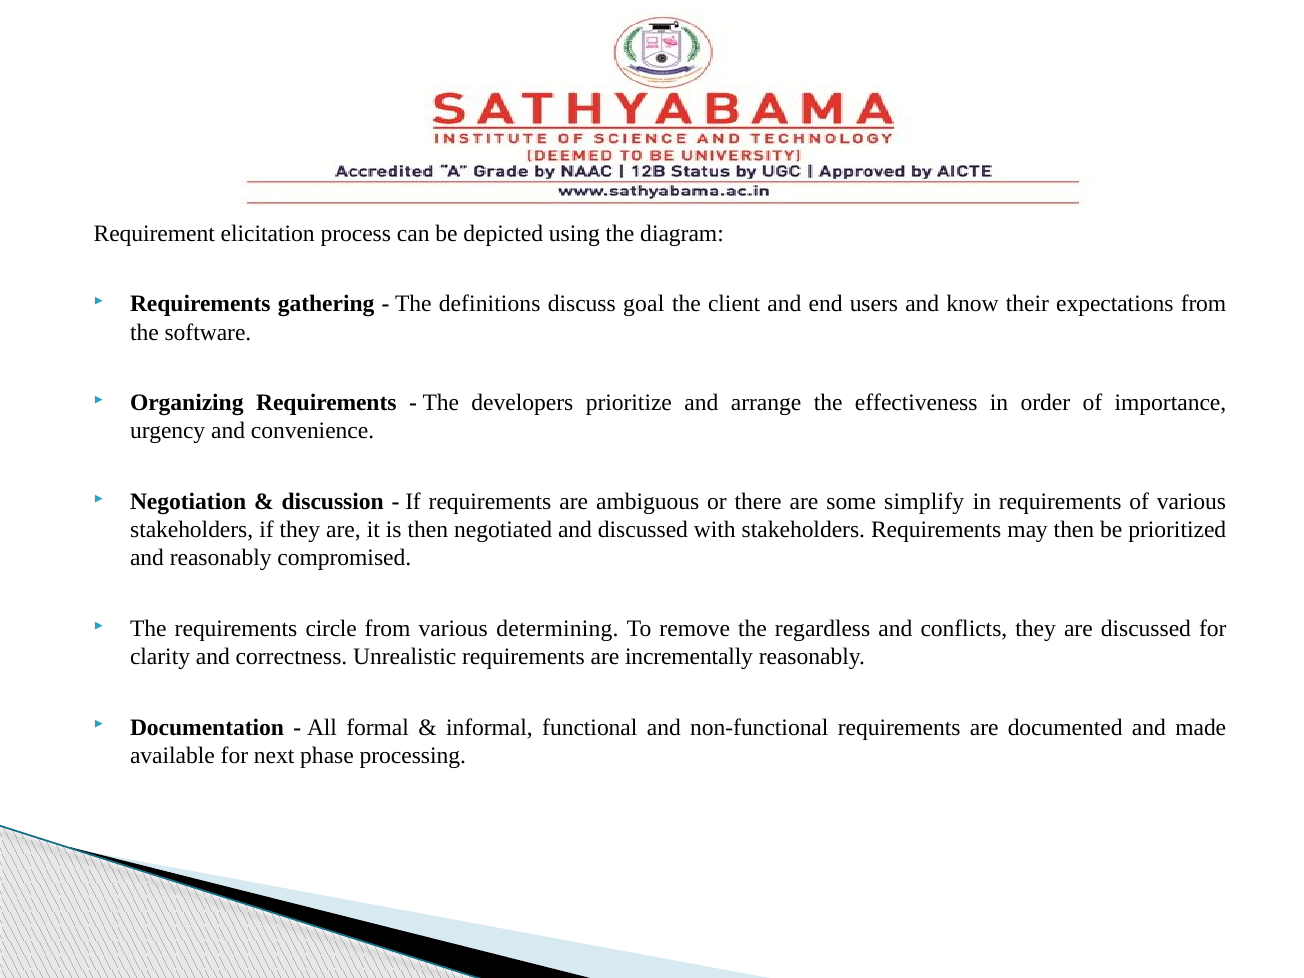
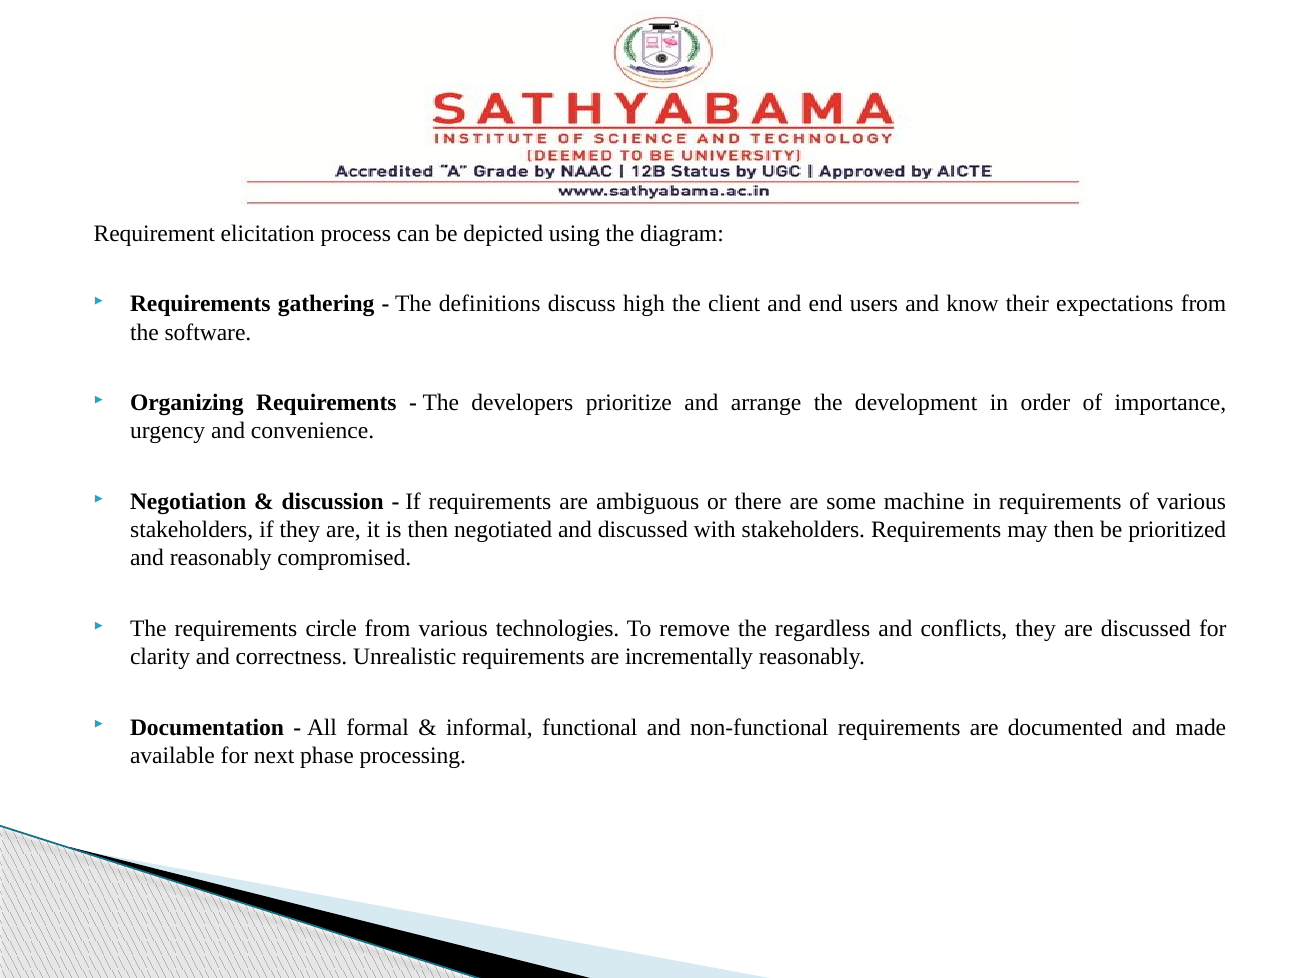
goal: goal -> high
effectiveness: effectiveness -> development
simplify: simplify -> machine
determining: determining -> technologies
